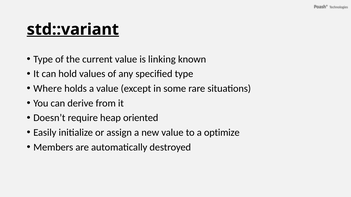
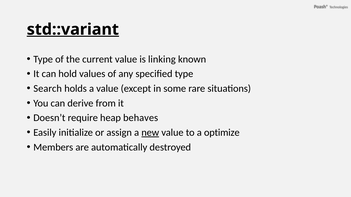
Where: Where -> Search
oriented: oriented -> behaves
new underline: none -> present
